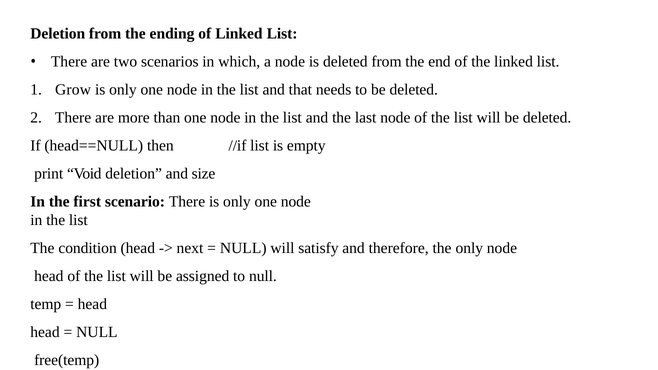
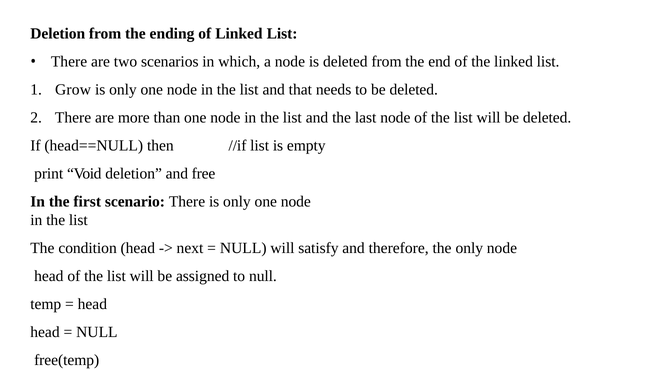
size: size -> free
